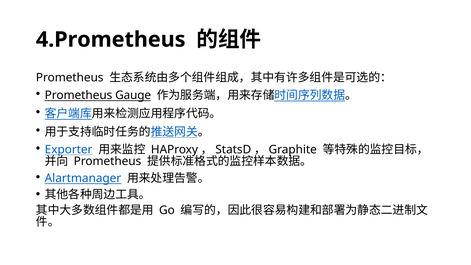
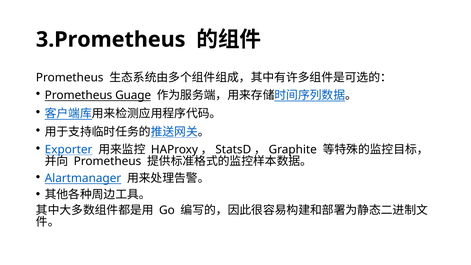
4.Prometheus: 4.Prometheus -> 3.Prometheus
Gauge: Gauge -> Guage
